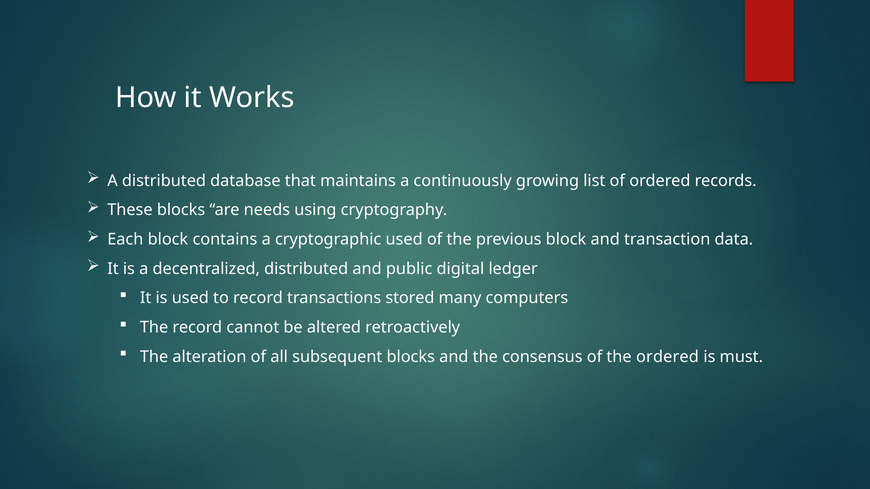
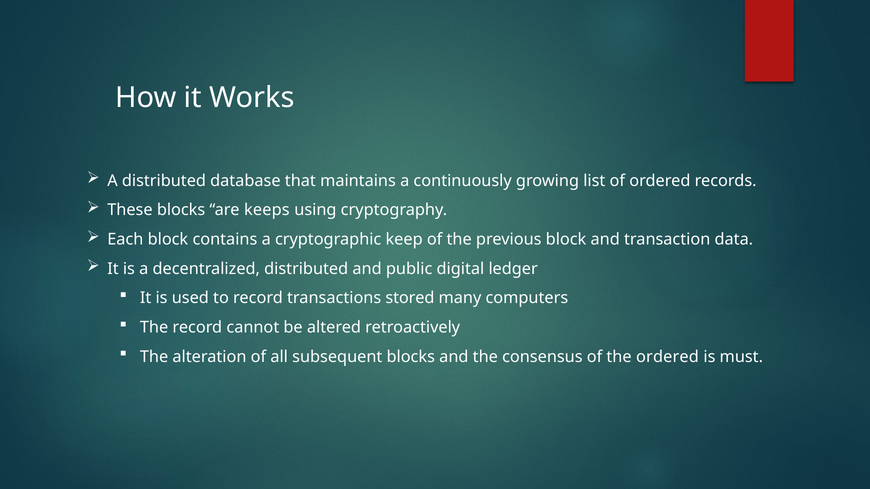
needs: needs -> keeps
cryptographic used: used -> keep
